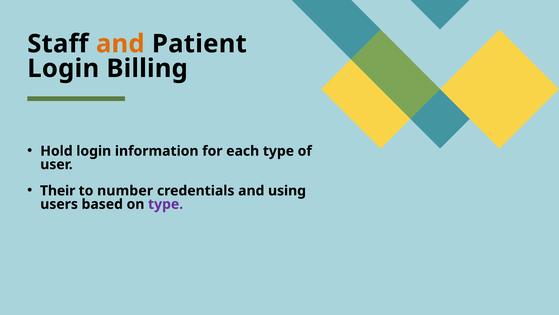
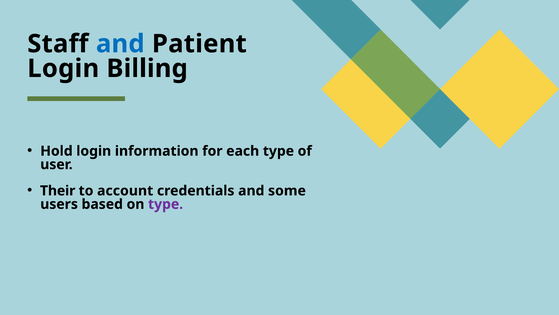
and at (120, 44) colour: orange -> blue
number: number -> account
using: using -> some
